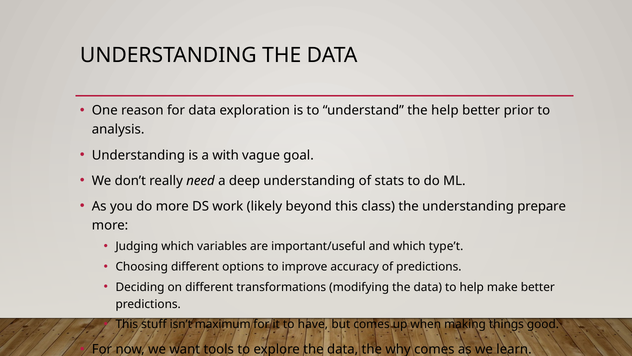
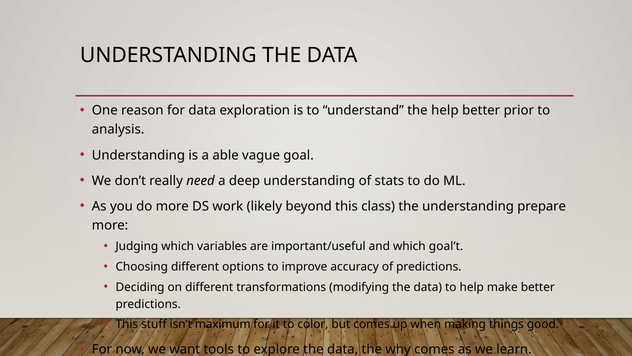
with: with -> able
type’t: type’t -> goal’t
have: have -> color
